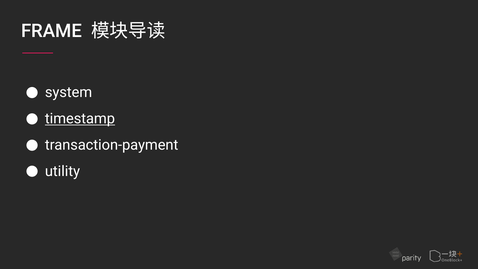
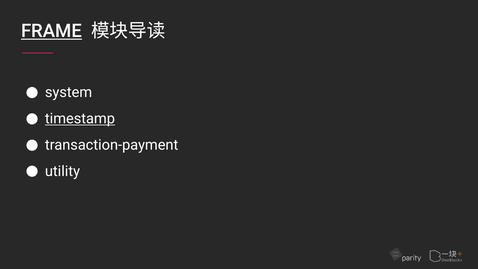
FRAME underline: none -> present
